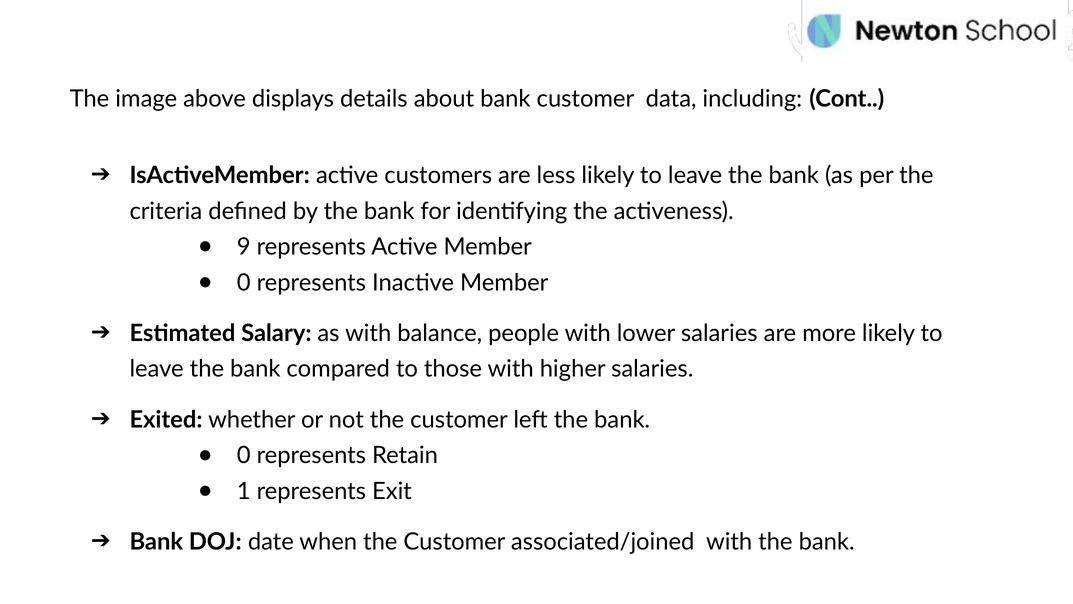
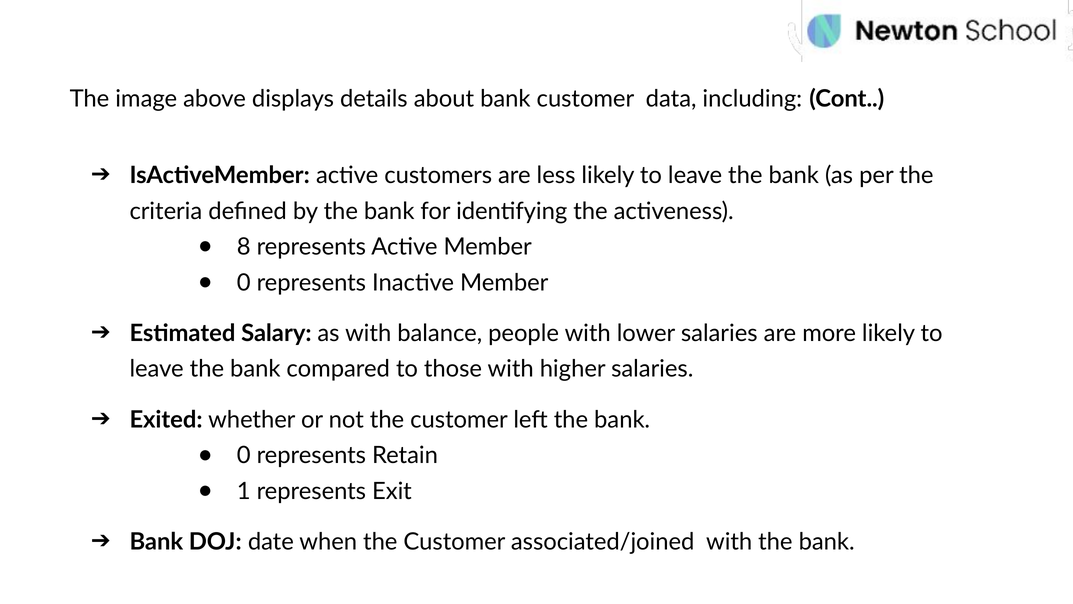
9: 9 -> 8
